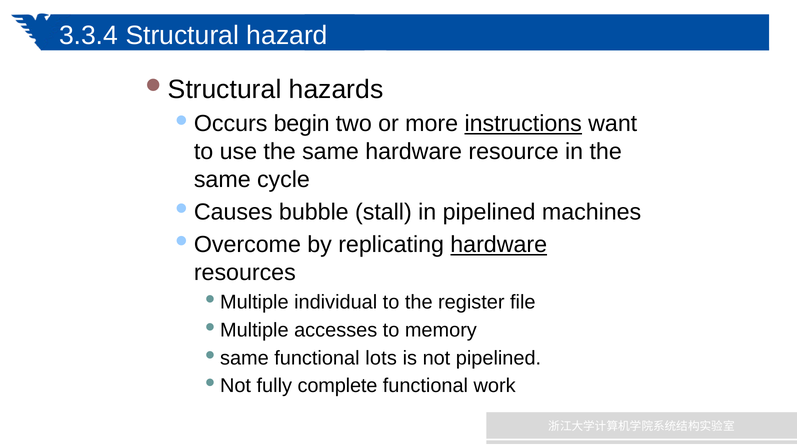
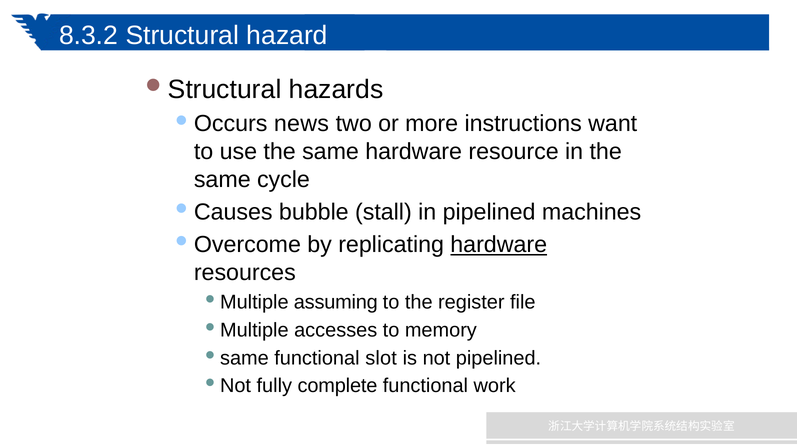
3.3.4: 3.3.4 -> 8.3.2
begin: begin -> news
instructions underline: present -> none
individual: individual -> assuming
lots: lots -> slot
